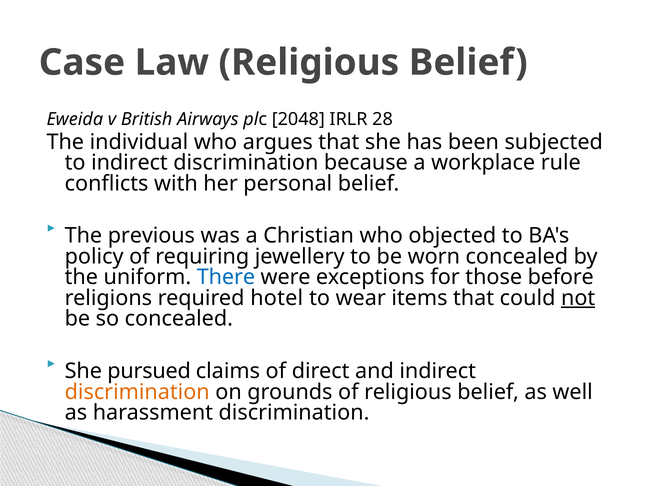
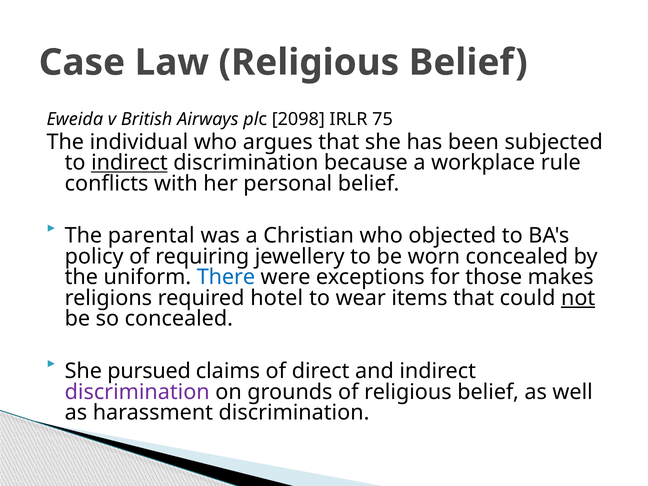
2048: 2048 -> 2098
28: 28 -> 75
indirect at (129, 163) underline: none -> present
previous: previous -> parental
before: before -> makes
discrimination at (137, 392) colour: orange -> purple
